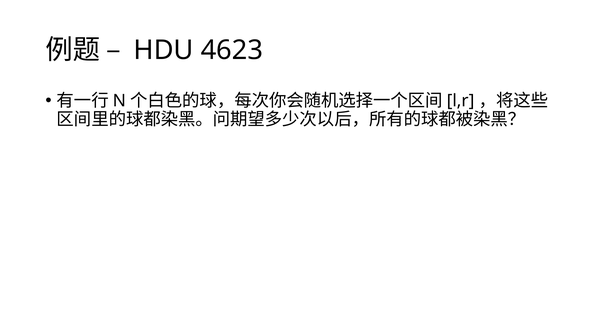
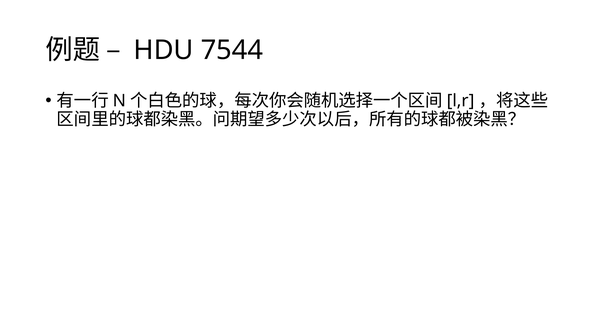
4623: 4623 -> 7544
